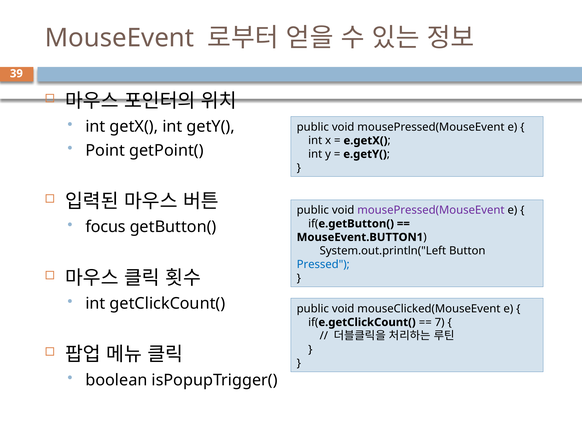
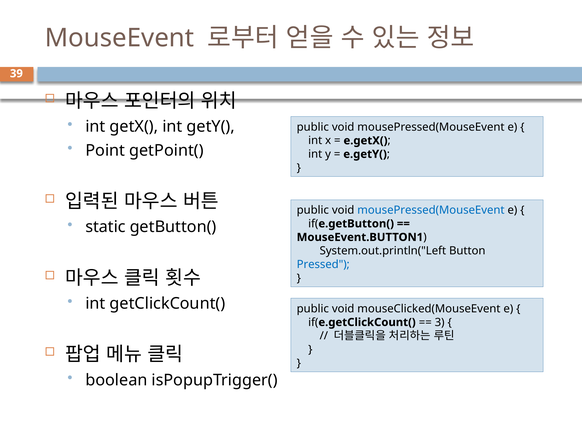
mousePressed(MouseEvent at (431, 210) colour: purple -> blue
focus: focus -> static
7: 7 -> 3
